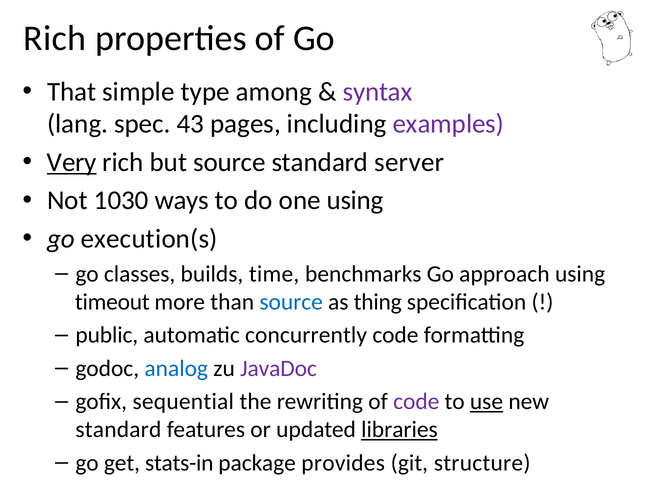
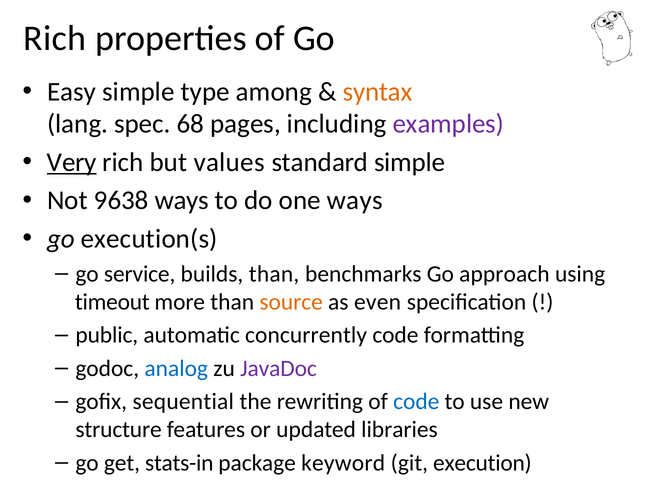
That: That -> Easy
syntax colour: purple -> orange
43: 43 -> 68
but source: source -> values
standard server: server -> simple
1030: 1030 -> 9638
one using: using -> ways
classes: classes -> service
builds time: time -> than
source at (291, 302) colour: blue -> orange
thing: thing -> even
code at (416, 402) colour: purple -> blue
use underline: present -> none
standard at (118, 430): standard -> structure
libraries underline: present -> none
provides: provides -> keyword
structure: structure -> execution
